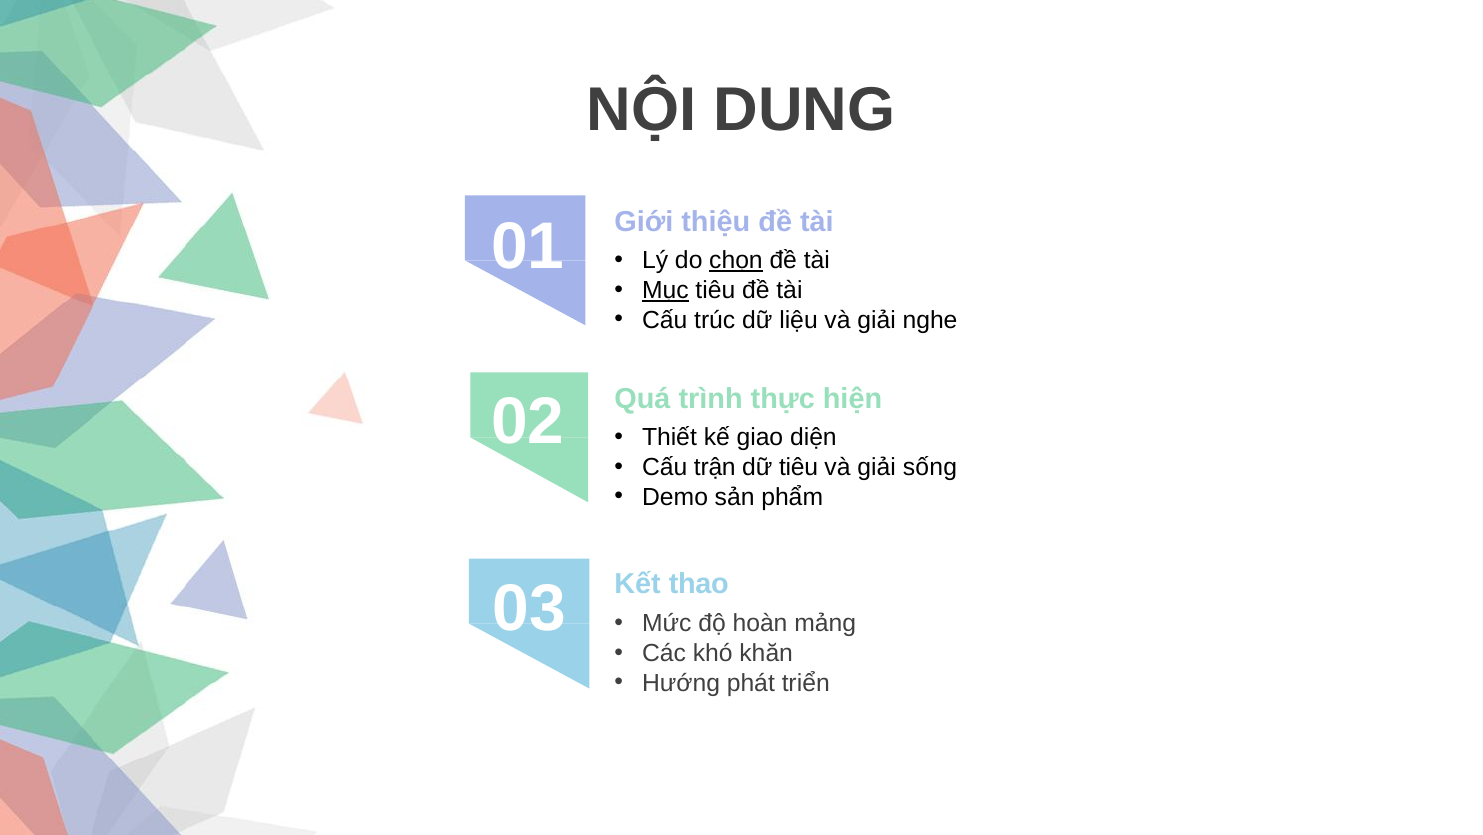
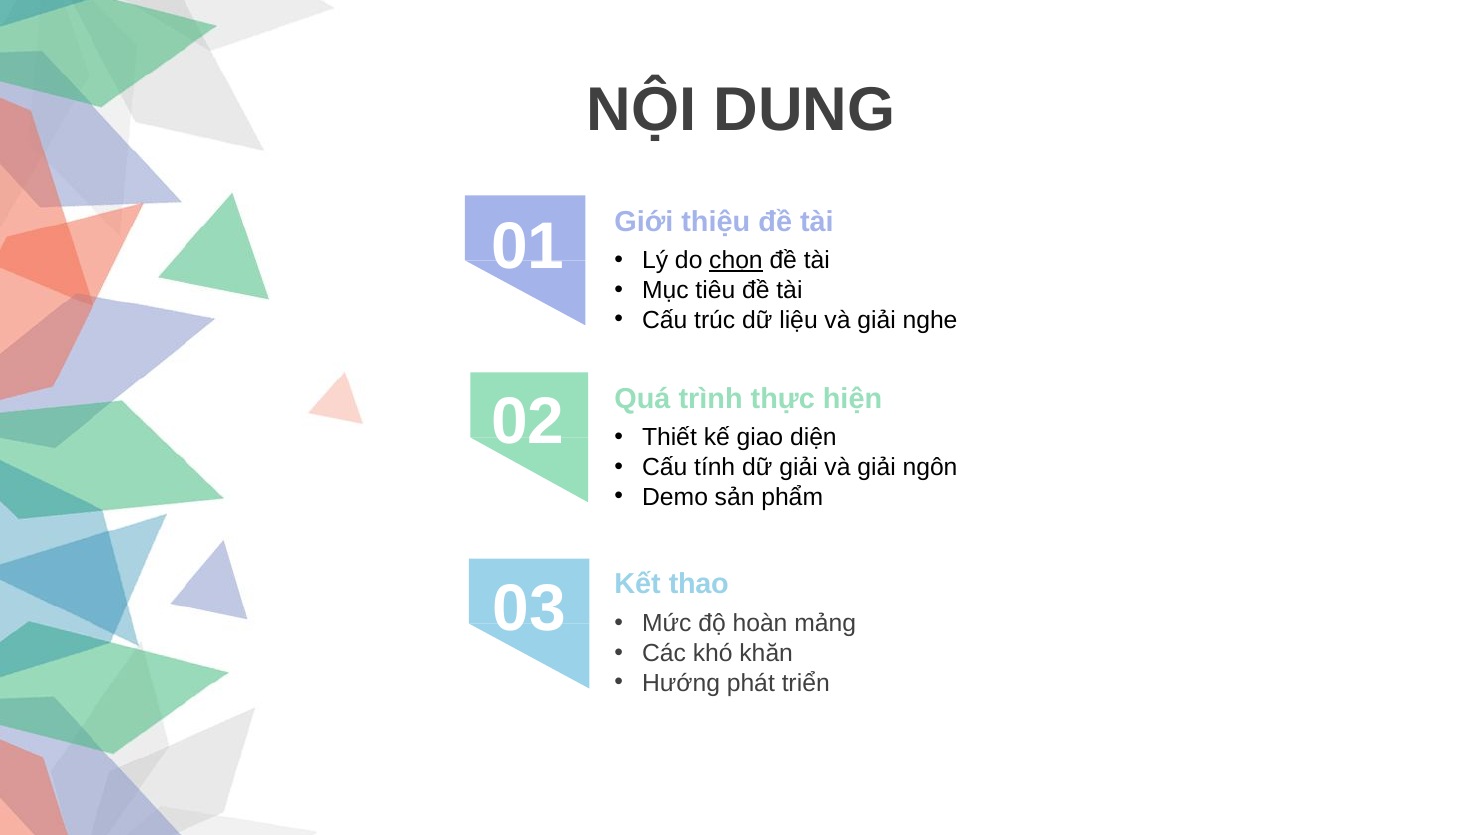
Mục underline: present -> none
trận: trận -> tính
dữ tiêu: tiêu -> giải
sống: sống -> ngôn
